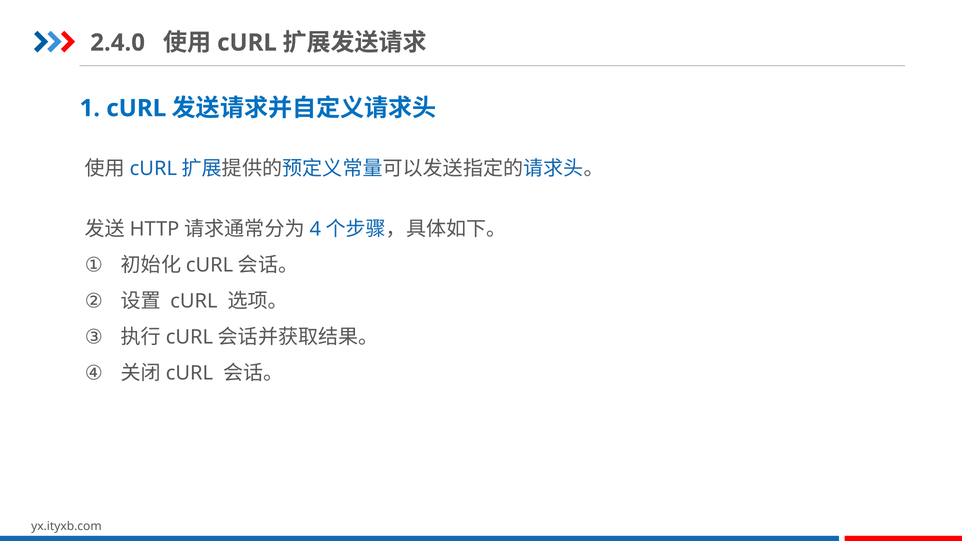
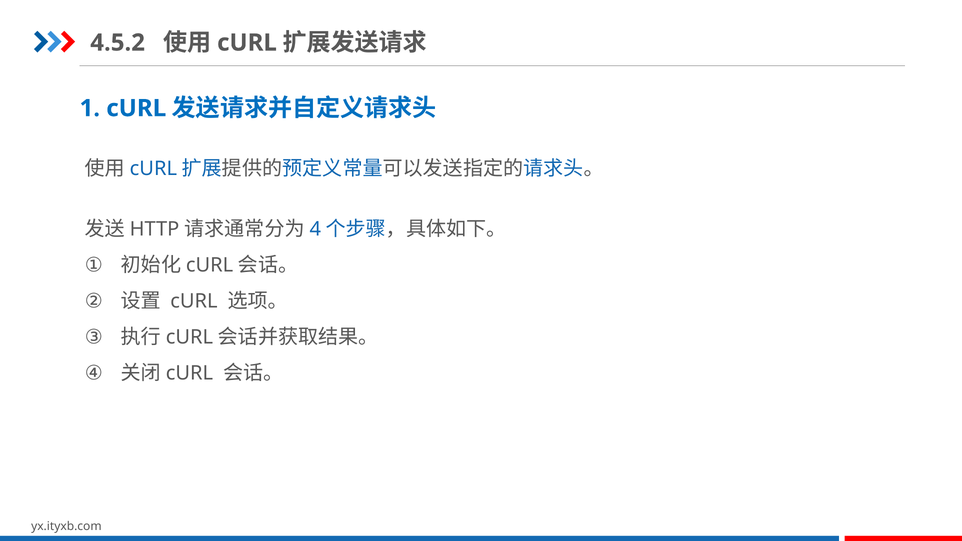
2.4.0: 2.4.0 -> 4.5.2
